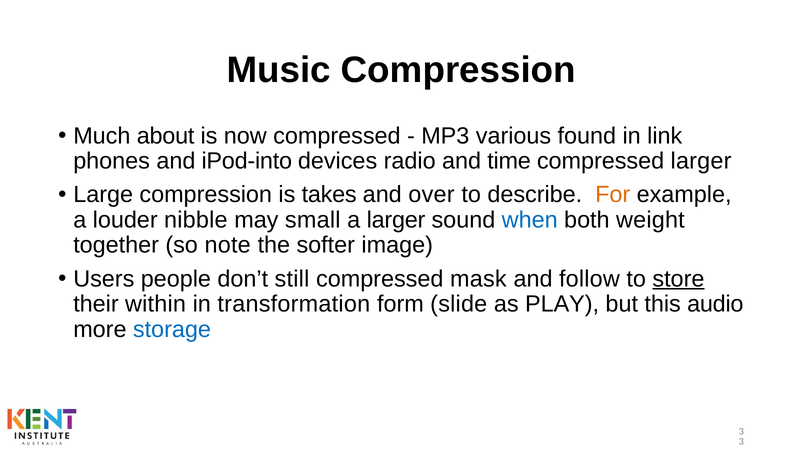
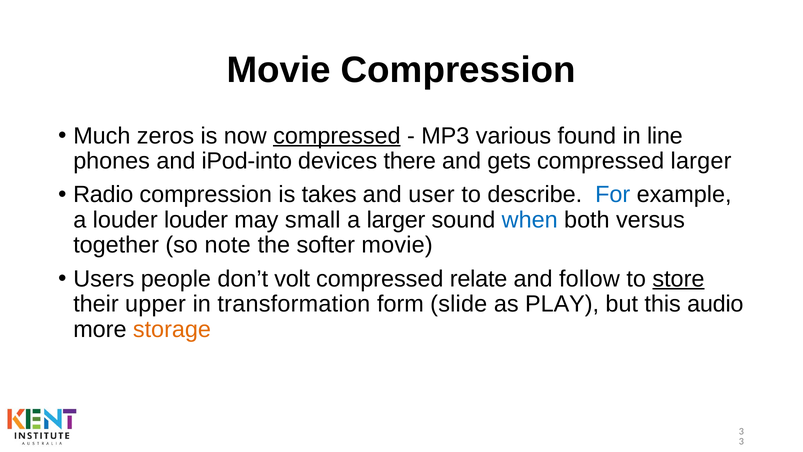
Music at (279, 70): Music -> Movie
about: about -> zeros
compressed at (337, 136) underline: none -> present
link: link -> line
radio: radio -> there
time: time -> gets
Large: Large -> Radio
over: over -> user
For colour: orange -> blue
louder nibble: nibble -> louder
weight: weight -> versus
softer image: image -> movie
still: still -> volt
mask: mask -> relate
within: within -> upper
storage colour: blue -> orange
